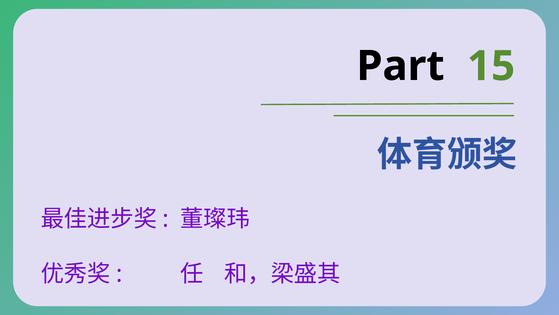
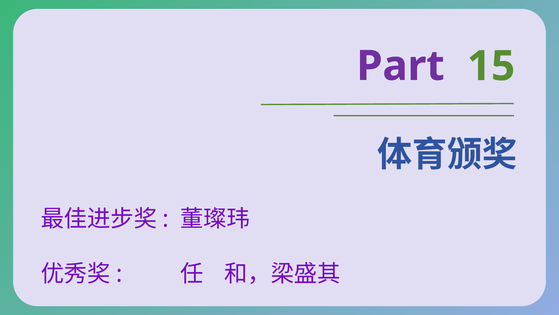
Part colour: black -> purple
